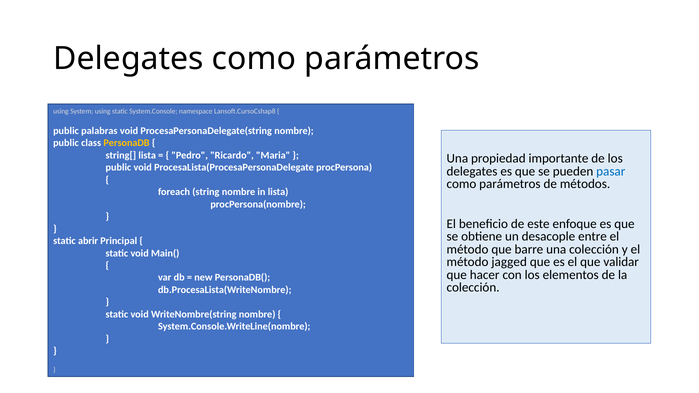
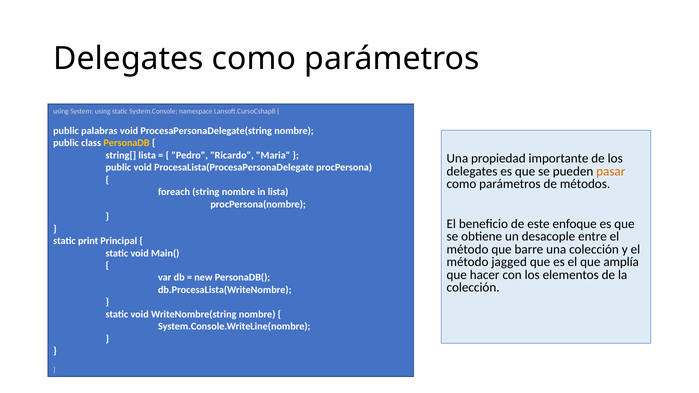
pasar colour: blue -> orange
abrir: abrir -> print
validar: validar -> amplía
